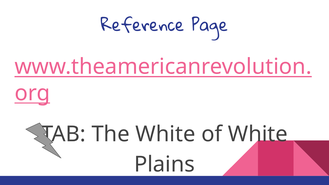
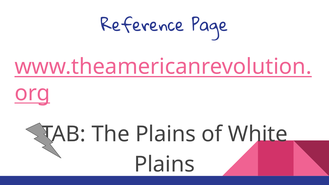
The White: White -> Plains
